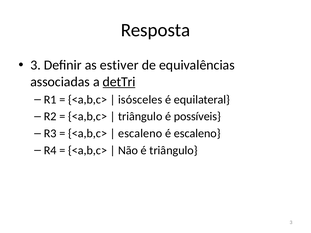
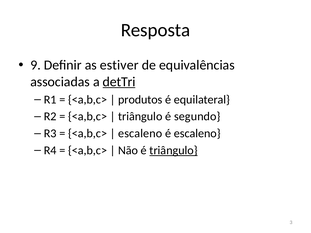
3 at (36, 65): 3 -> 9
isósceles: isósceles -> produtos
possíveis: possíveis -> segundo
triângulo at (174, 151) underline: none -> present
